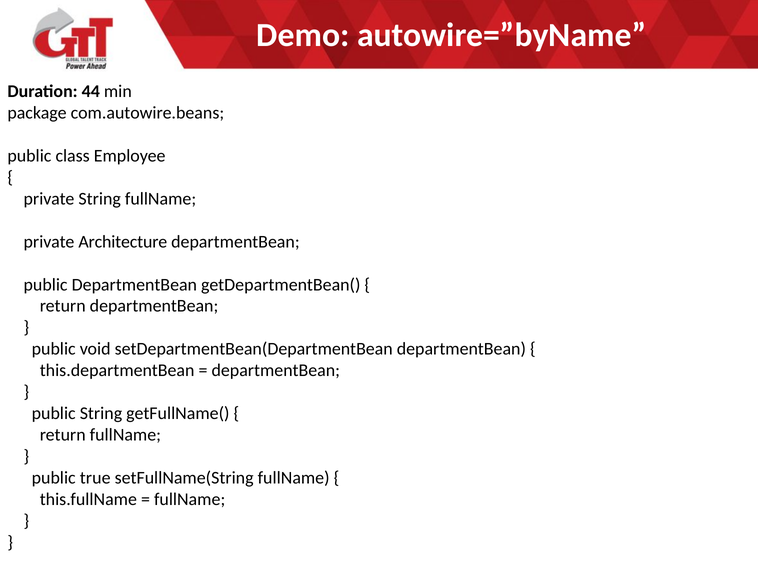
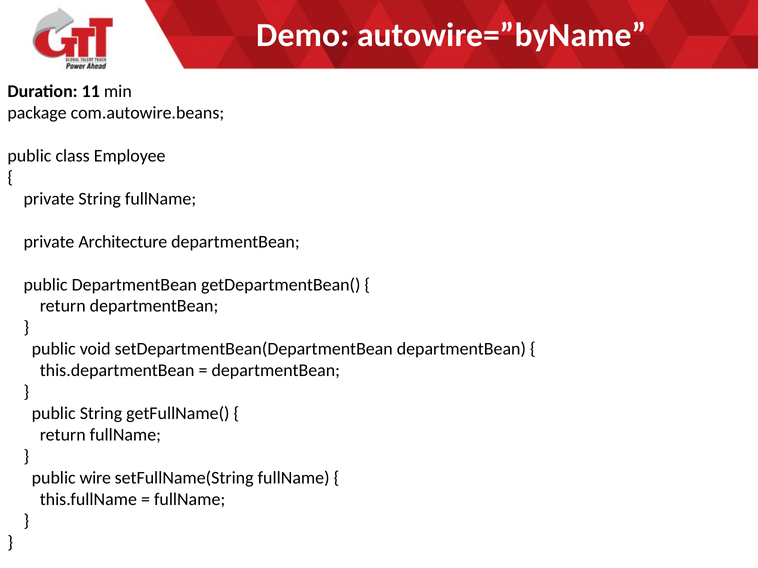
44: 44 -> 11
true: true -> wire
